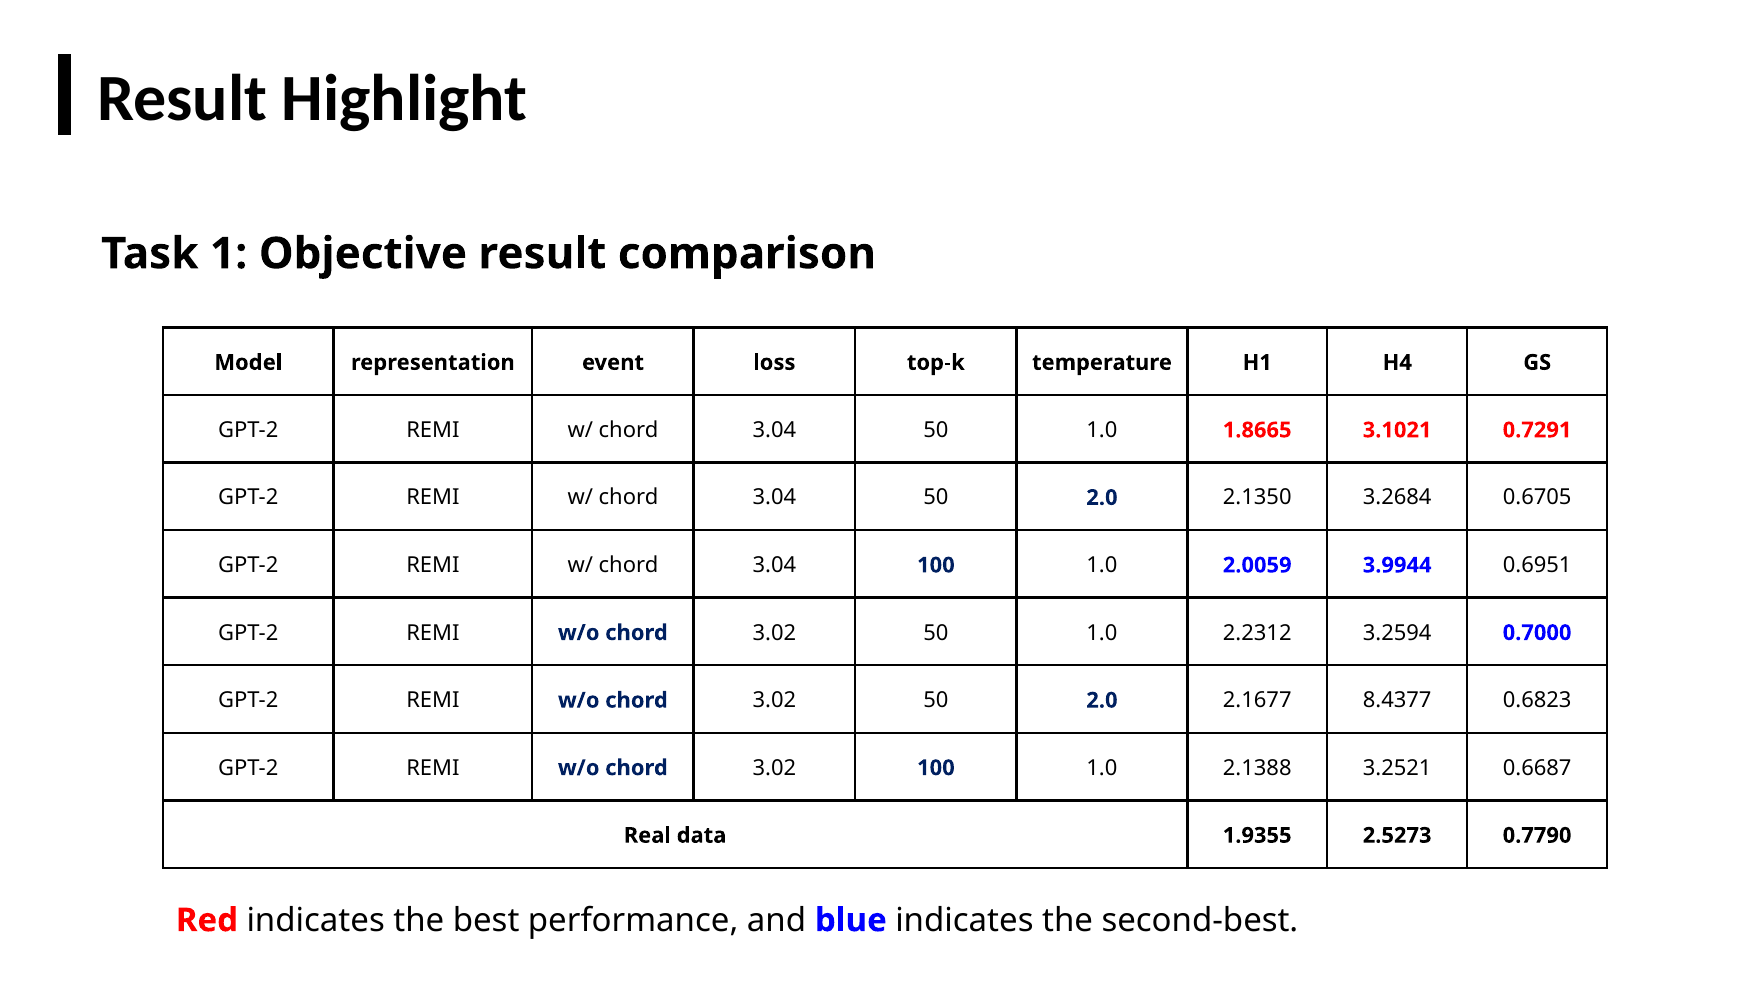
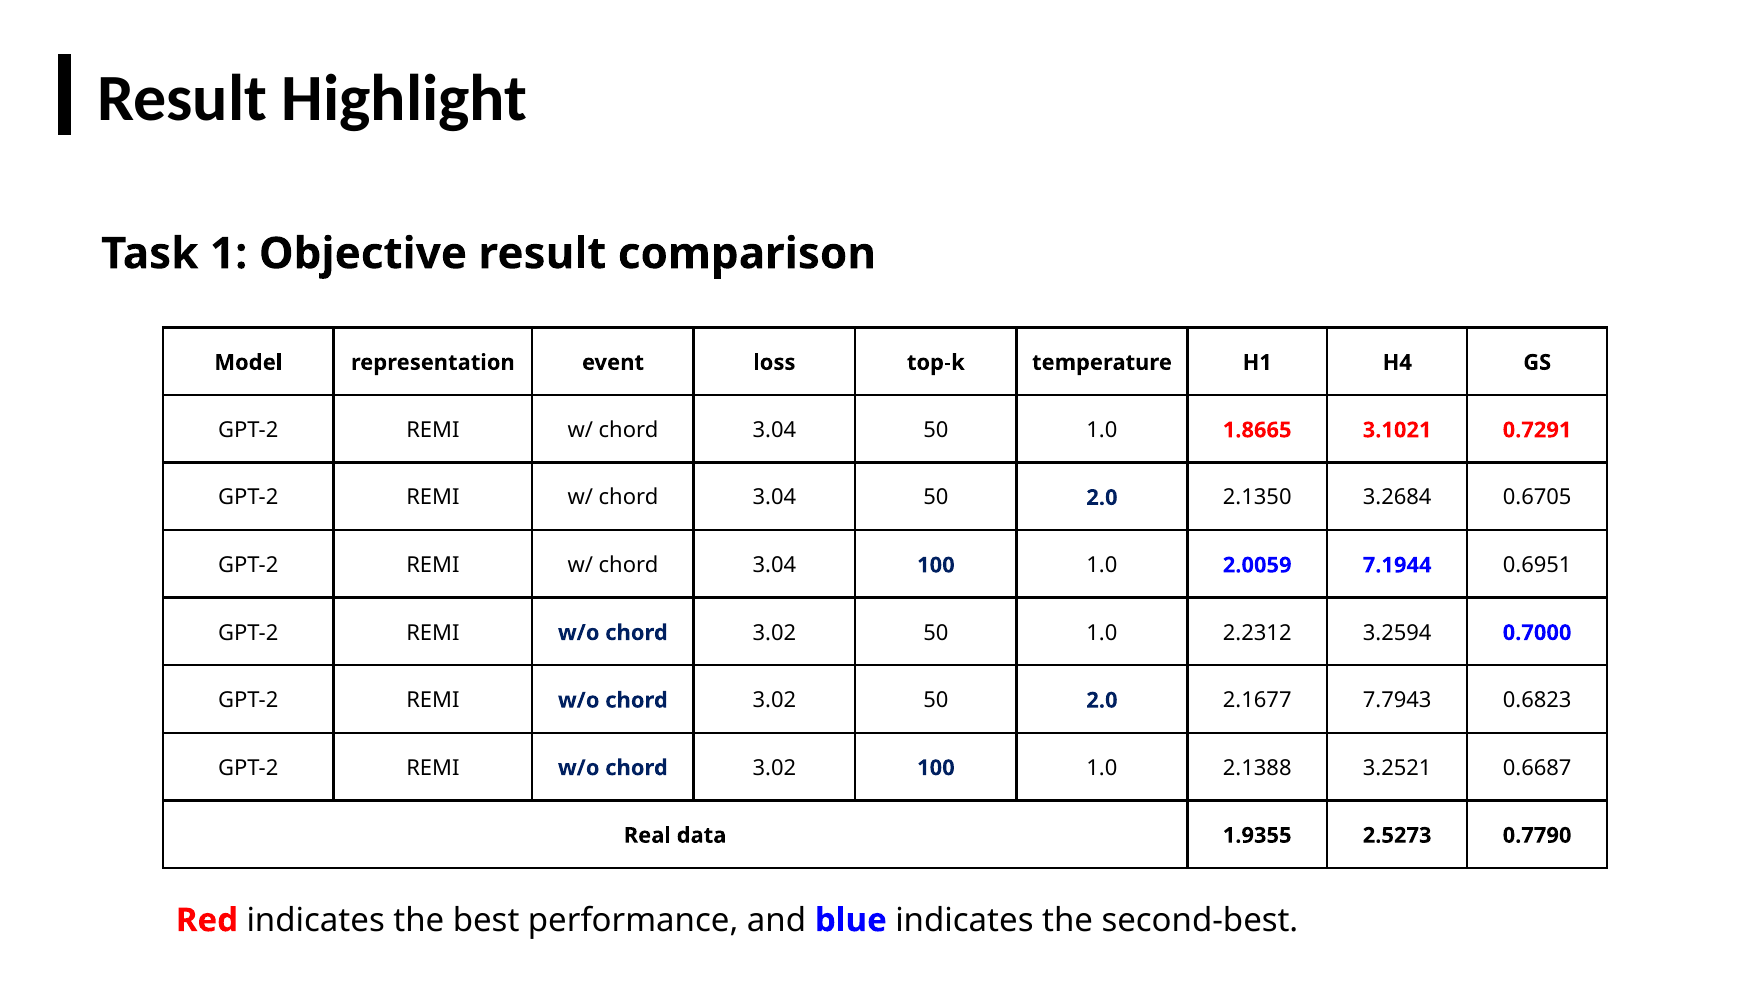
3.9944: 3.9944 -> 7.1944
8.4377: 8.4377 -> 7.7943
